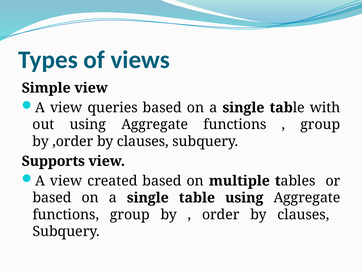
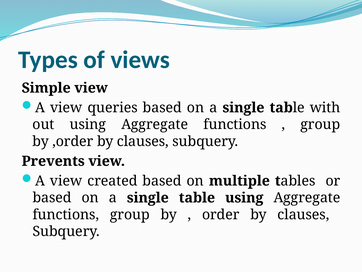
Supports: Supports -> Prevents
